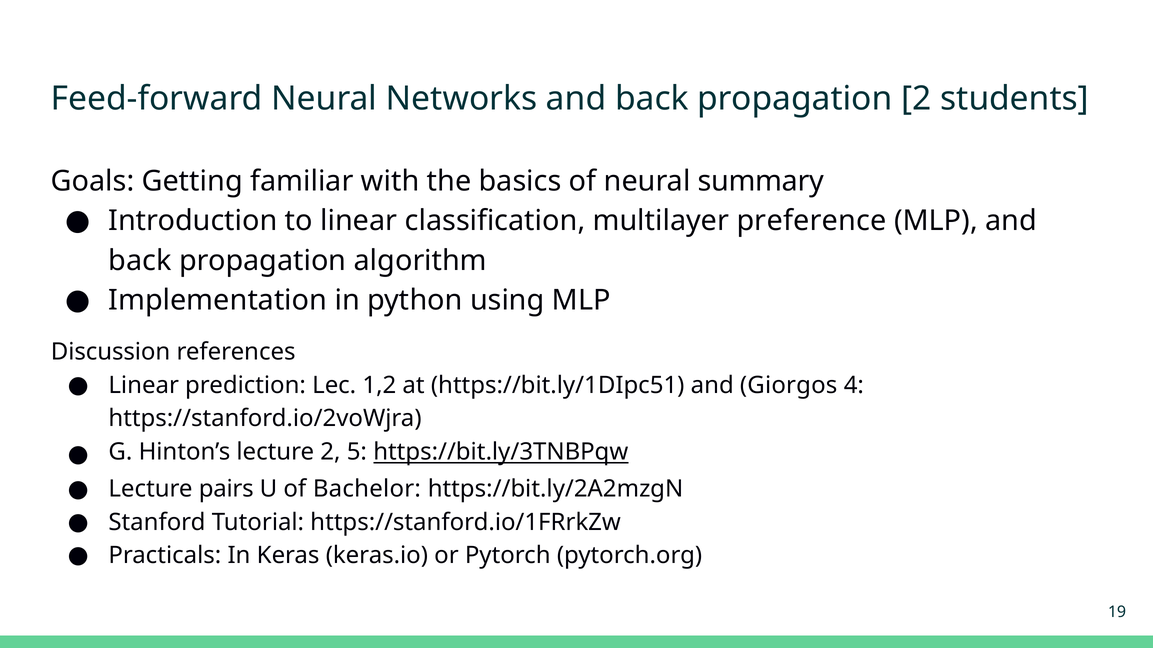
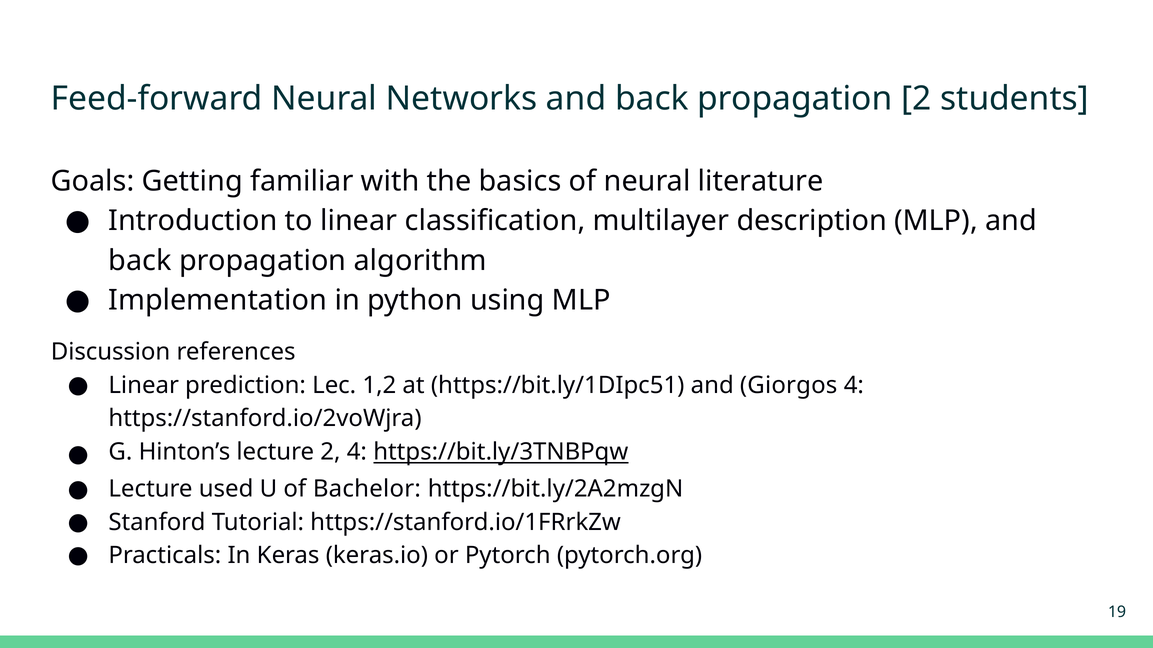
summary: summary -> literature
preference: preference -> description
2 5: 5 -> 4
pairs: pairs -> used
